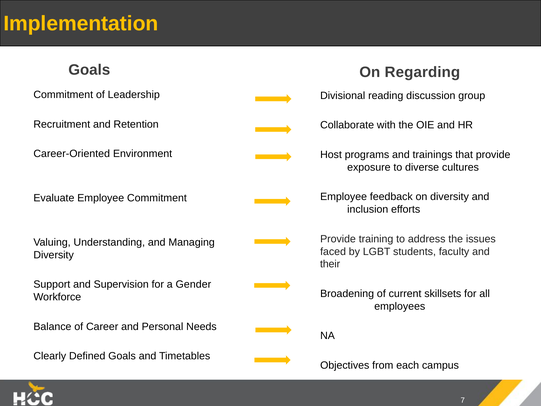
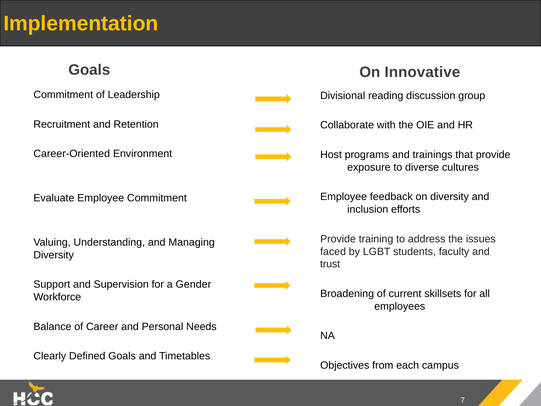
Regarding: Regarding -> Innovative
their: their -> trust
